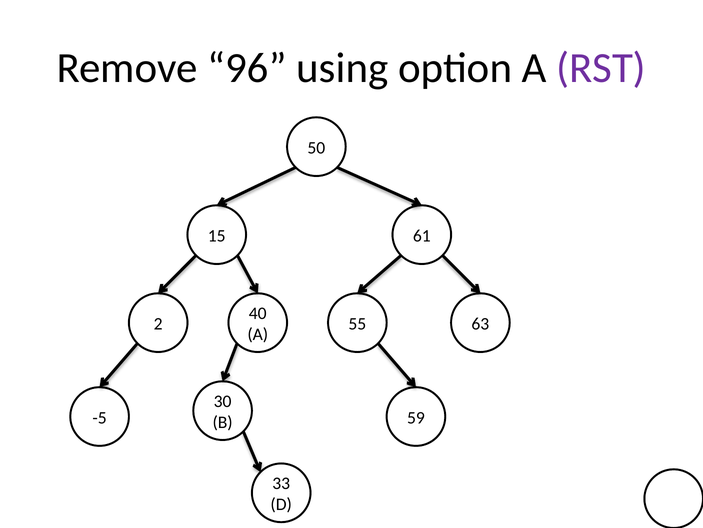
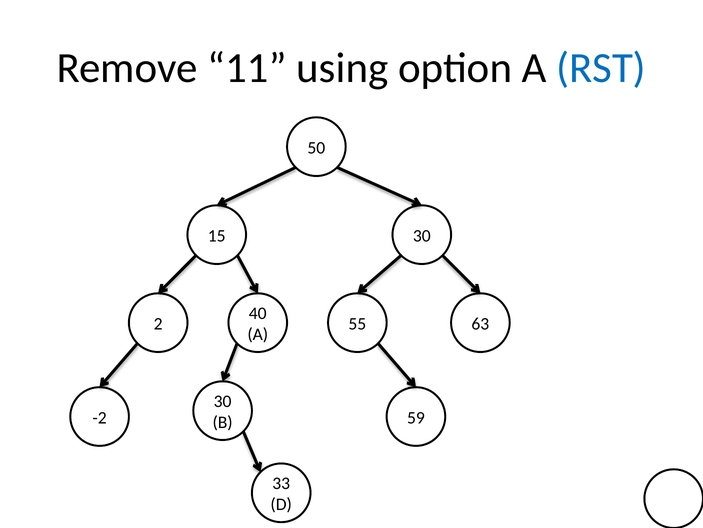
96: 96 -> 11
RST colour: purple -> blue
15 61: 61 -> 30
-5: -5 -> -2
